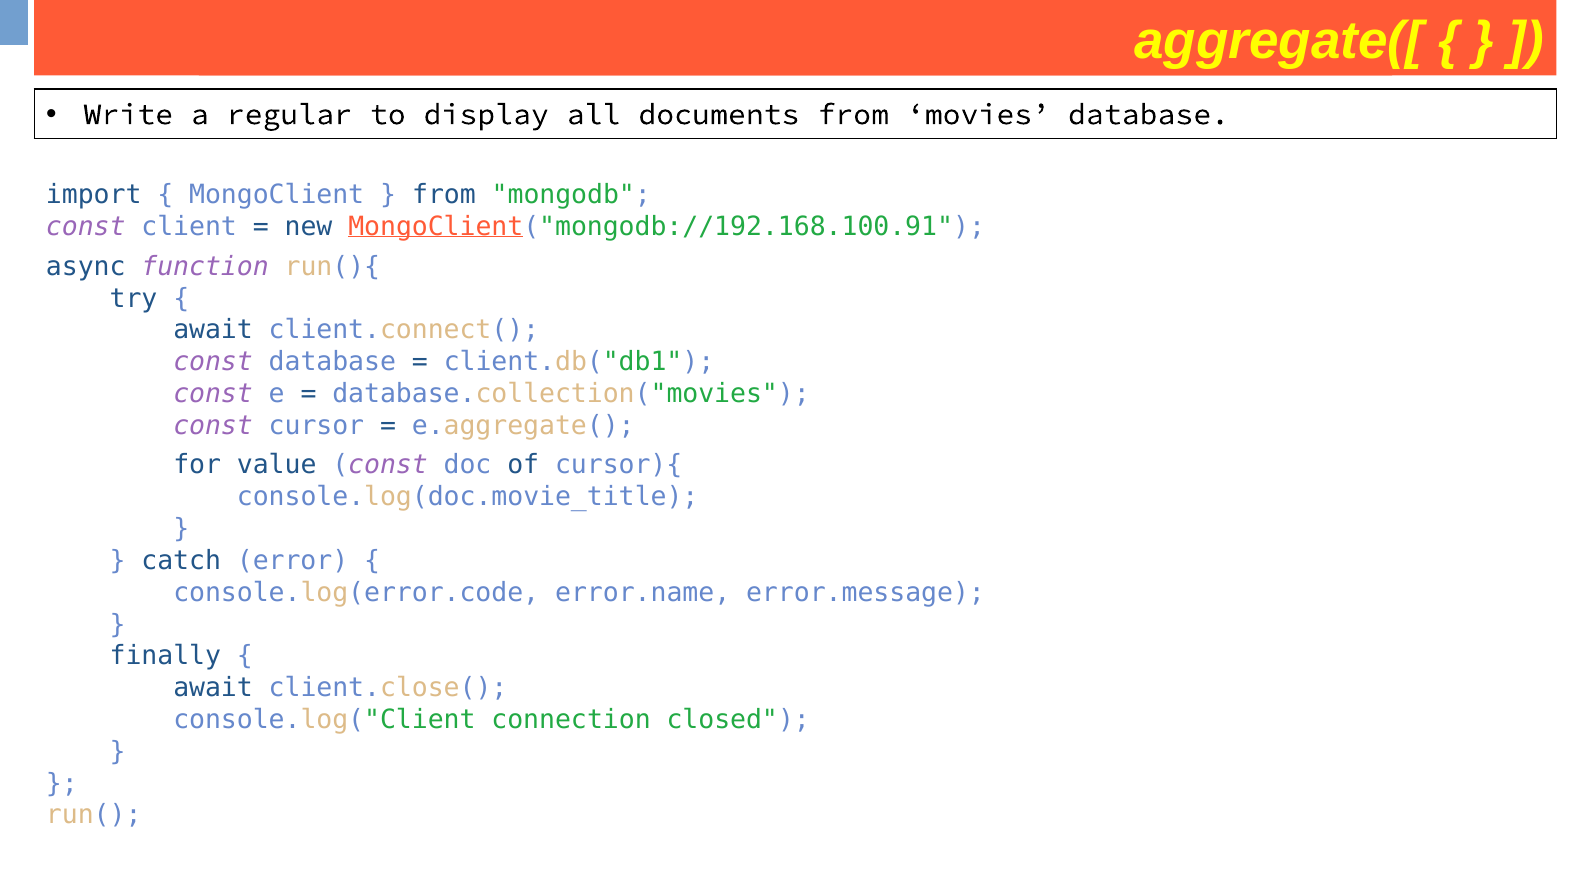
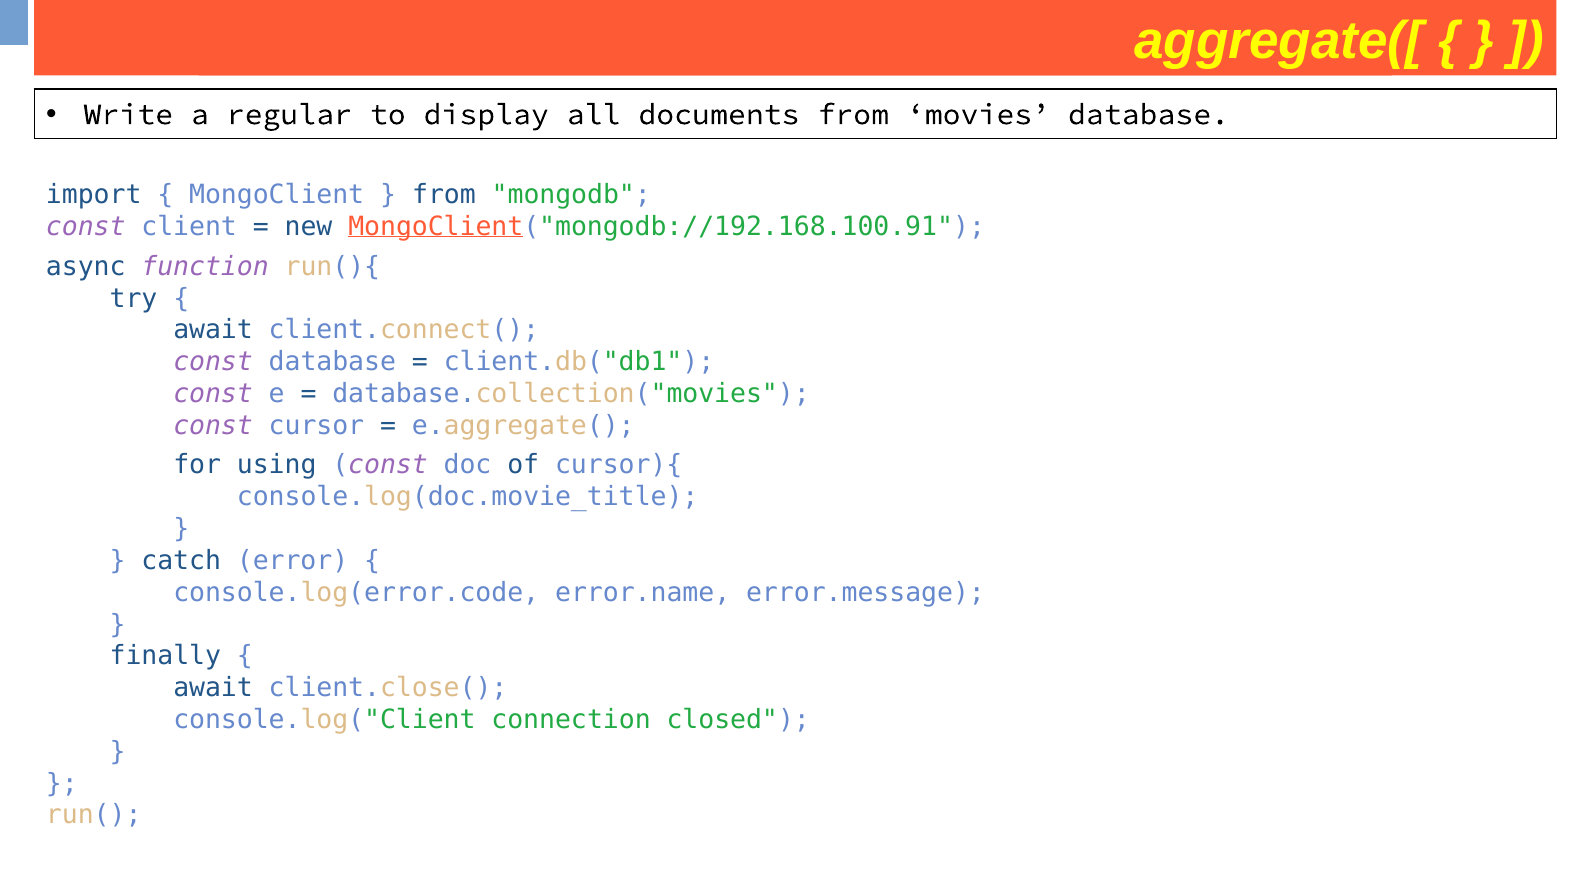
value: value -> using
